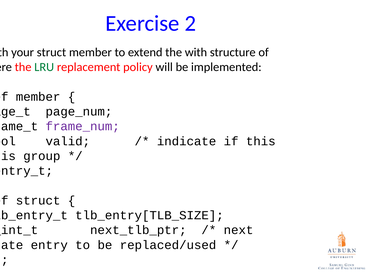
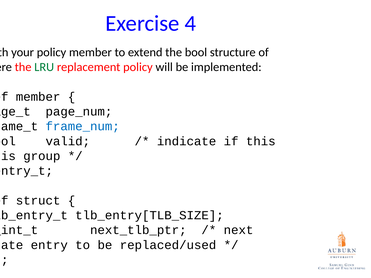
2: 2 -> 4
your struct: struct -> policy
the with: with -> bool
frame_num colour: purple -> blue
